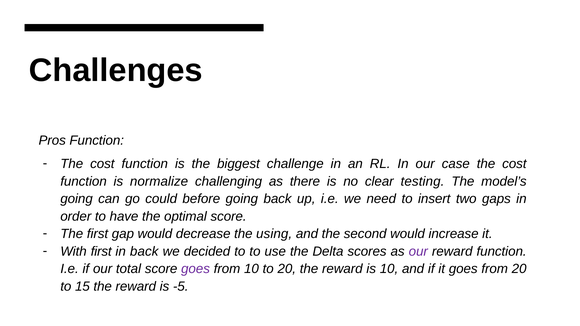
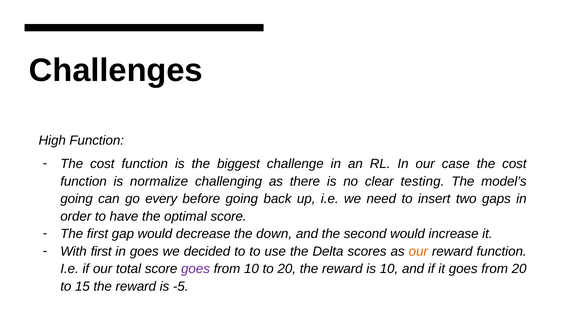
Pros: Pros -> High
could: could -> every
using: using -> down
in back: back -> goes
our at (418, 252) colour: purple -> orange
